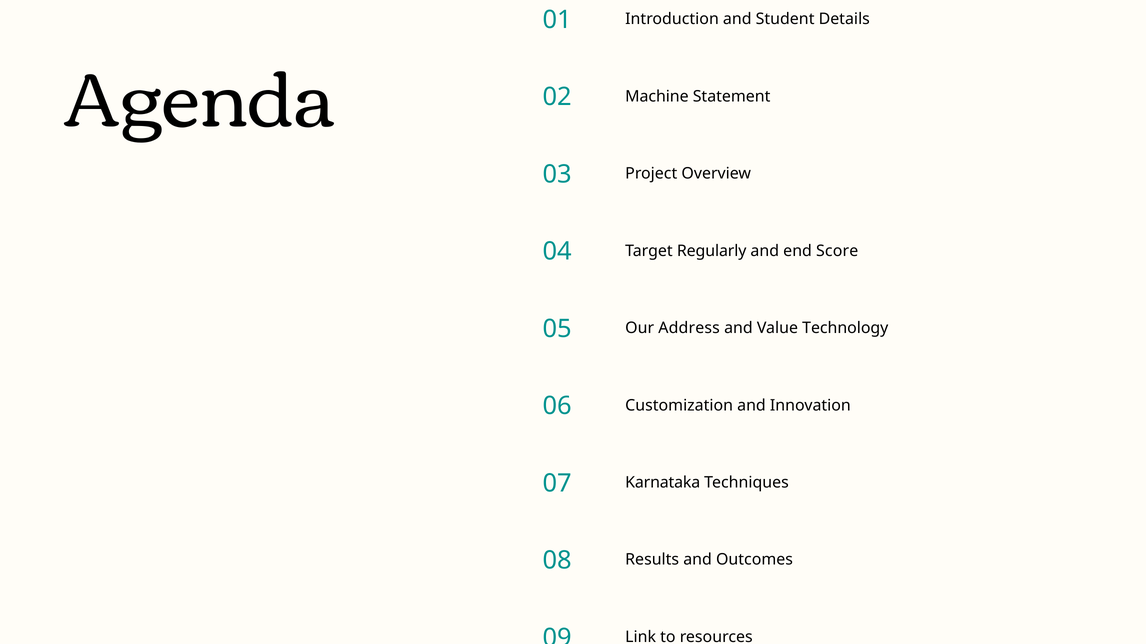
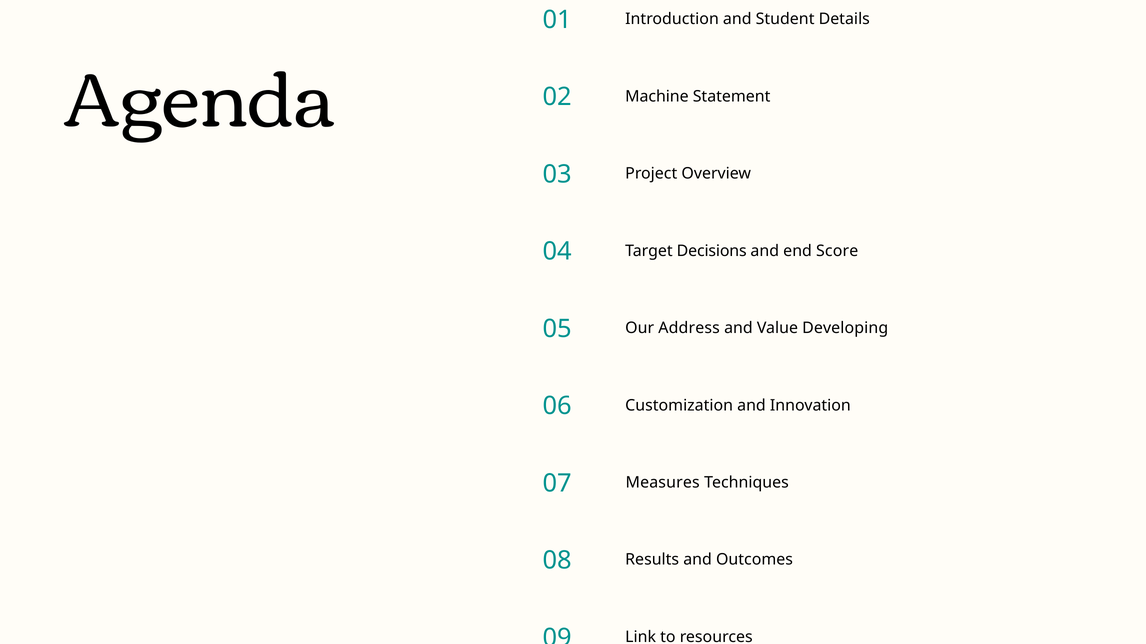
Regularly: Regularly -> Decisions
Technology: Technology -> Developing
Karnataka: Karnataka -> Measures
